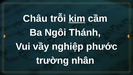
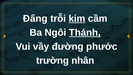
Châu: Châu -> Đấng
Thánh underline: none -> present
nghiệp: nghiệp -> đường
